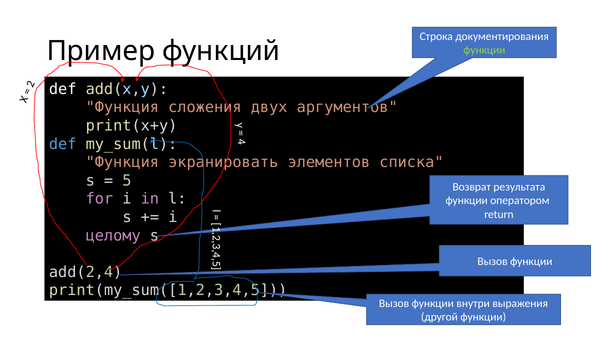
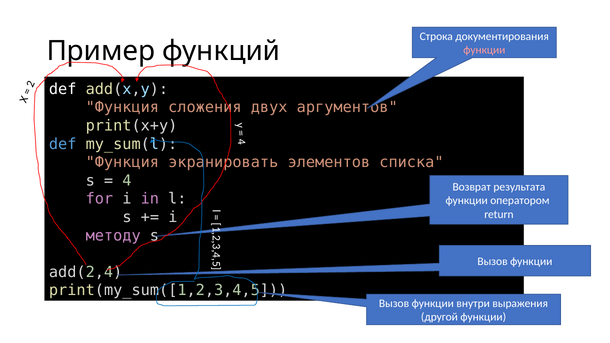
функции at (484, 50) colour: light green -> pink
5 at (127, 181): 5 -> 4
целому: целому -> методу
